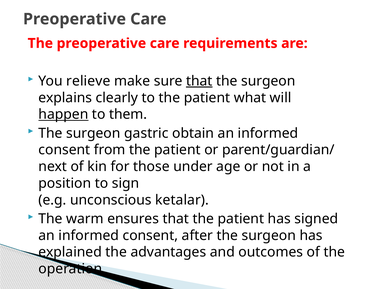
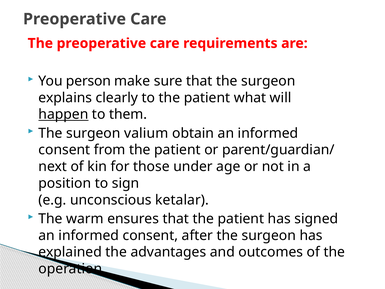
relieve: relieve -> person
that at (199, 81) underline: present -> none
gastric: gastric -> valium
